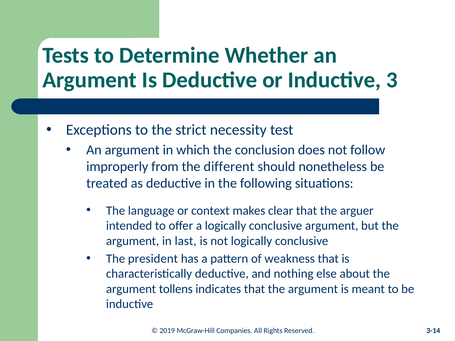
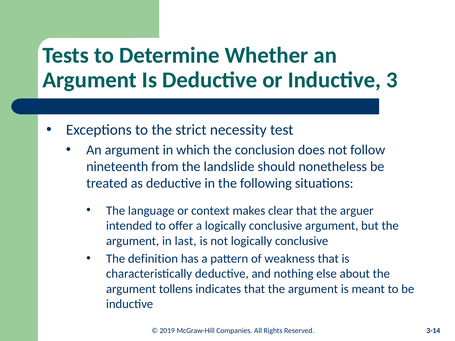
improperly: improperly -> nineteenth
different: different -> landslide
president: president -> definition
